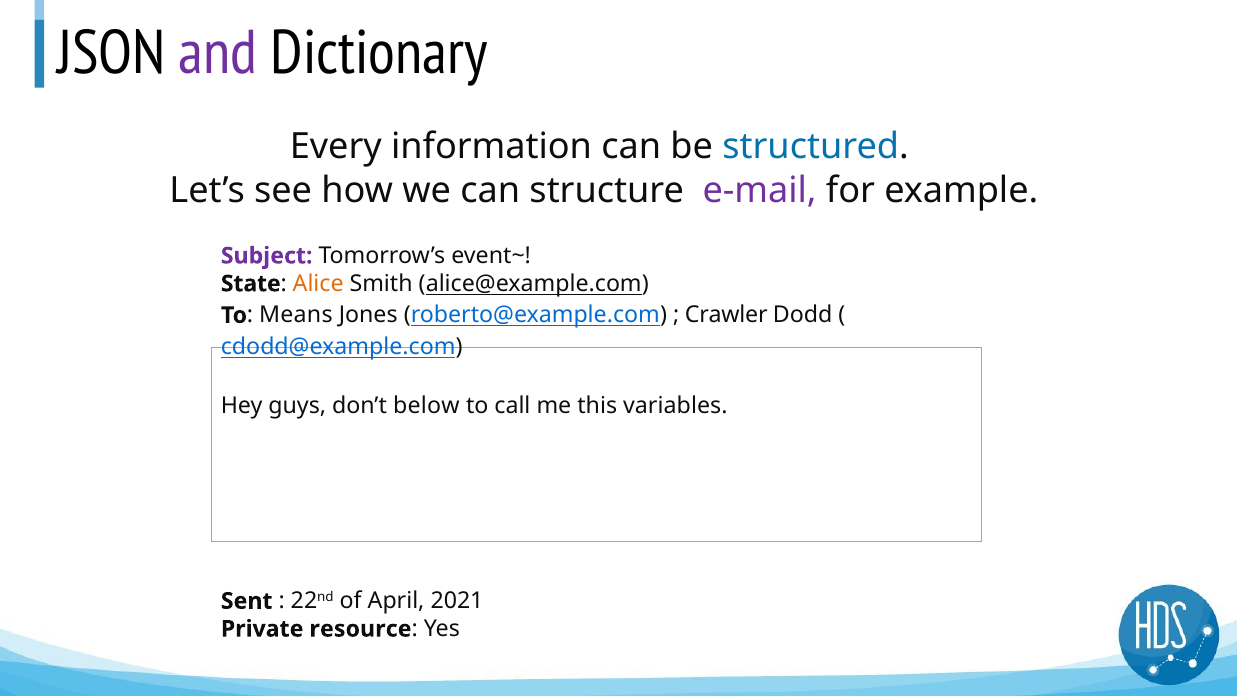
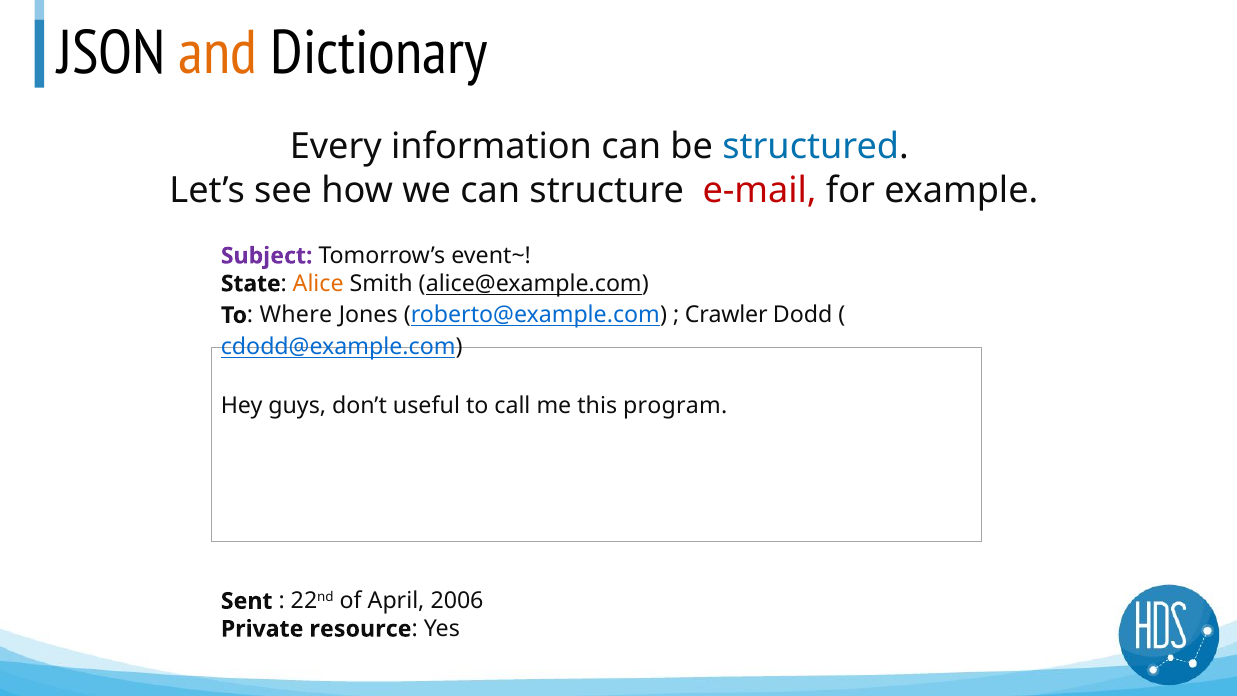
and colour: purple -> orange
e-mail colour: purple -> red
Means: Means -> Where
below: below -> useful
variables: variables -> program
2021: 2021 -> 2006
